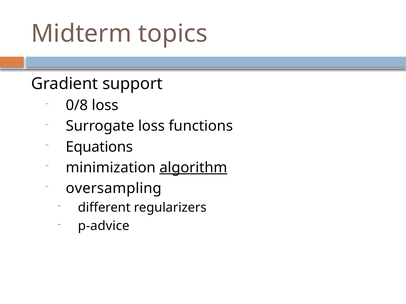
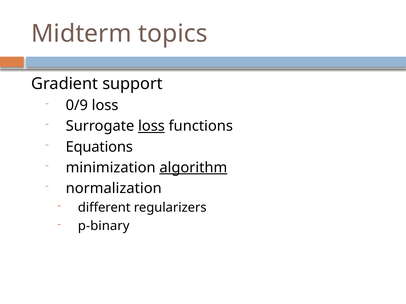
0/8: 0/8 -> 0/9
loss at (151, 126) underline: none -> present
oversampling: oversampling -> normalization
p-advice: p-advice -> p-binary
